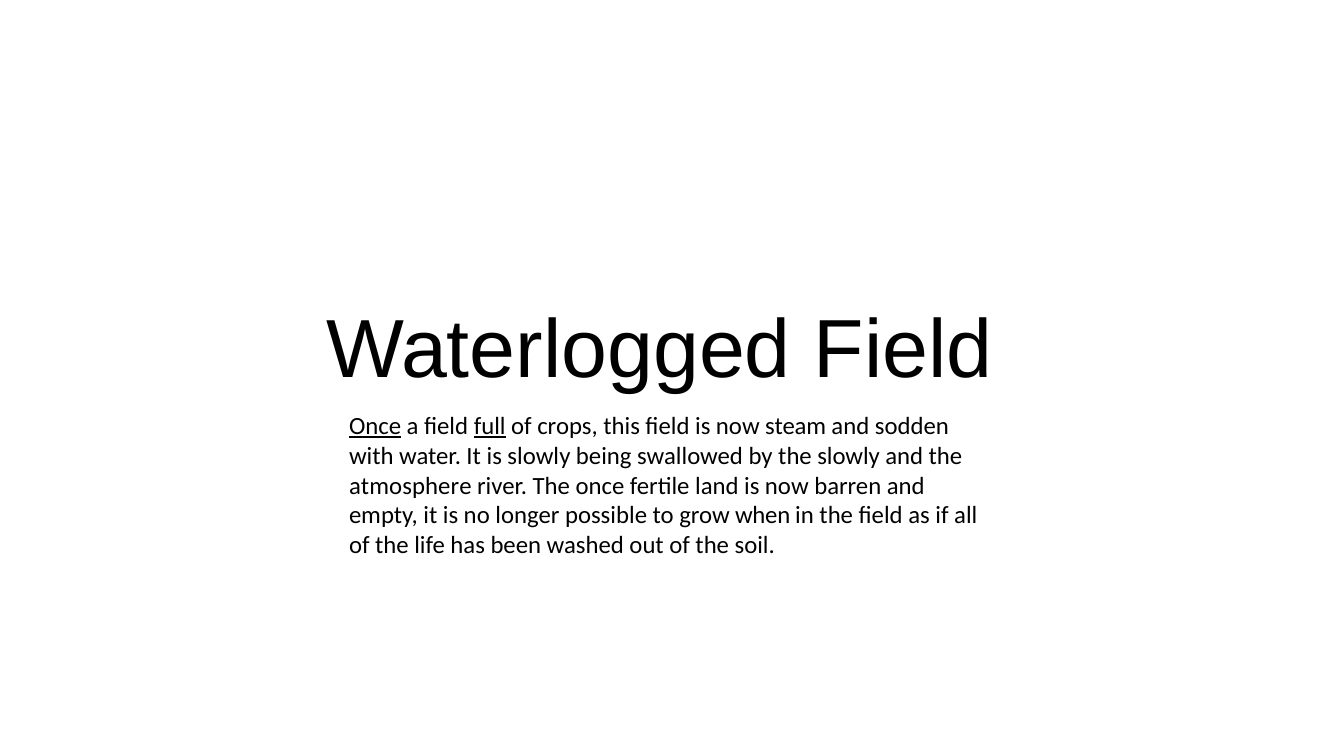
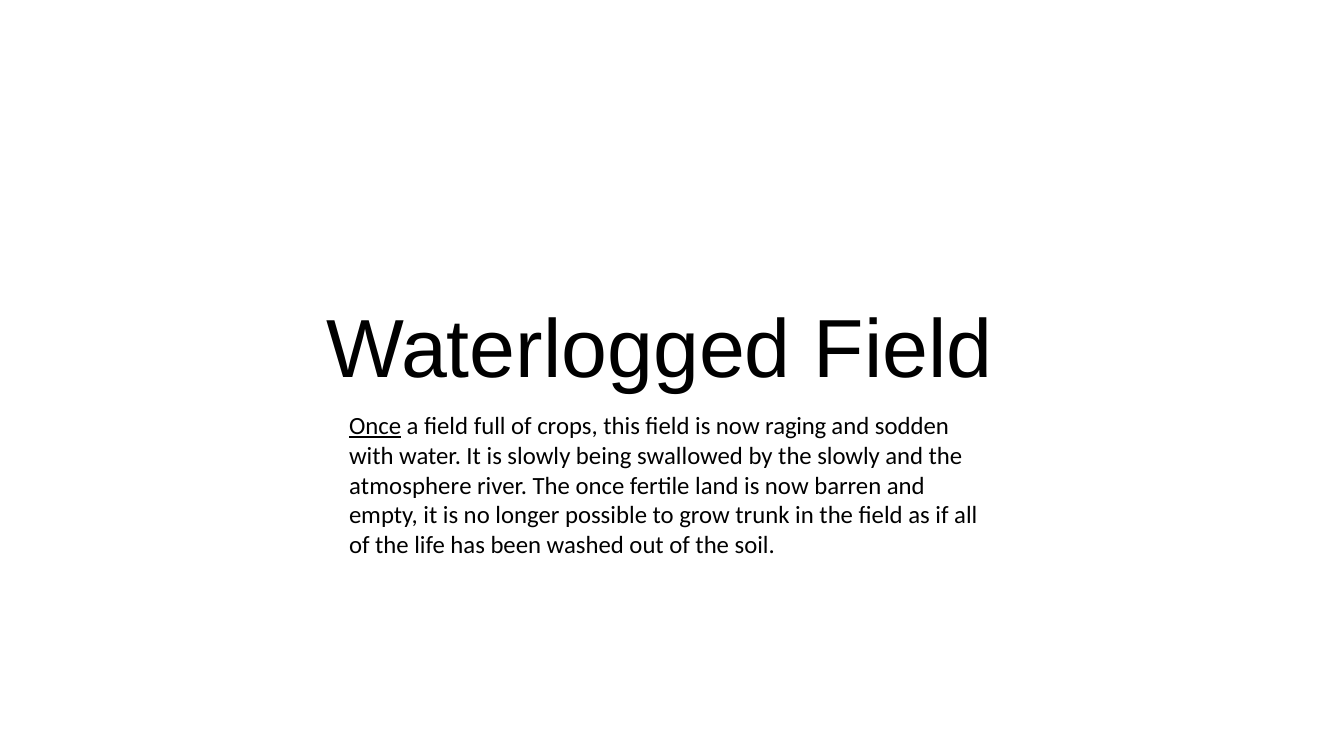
full underline: present -> none
steam: steam -> raging
when: when -> trunk
